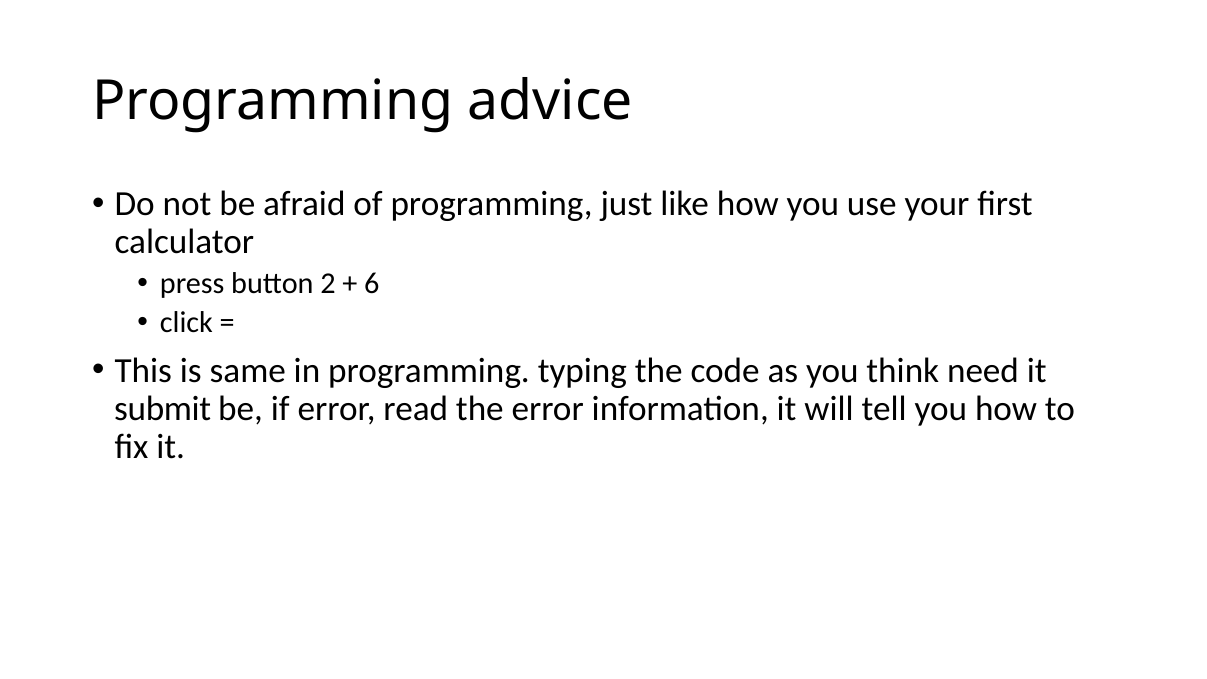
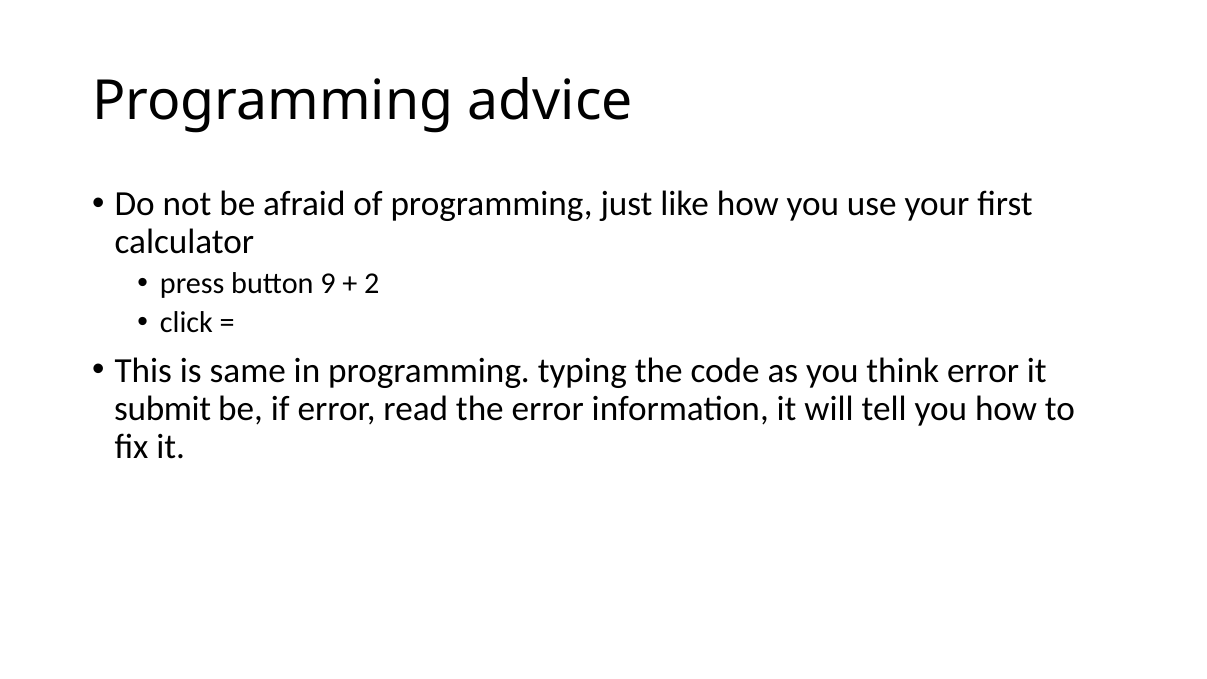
2: 2 -> 9
6: 6 -> 2
think need: need -> error
